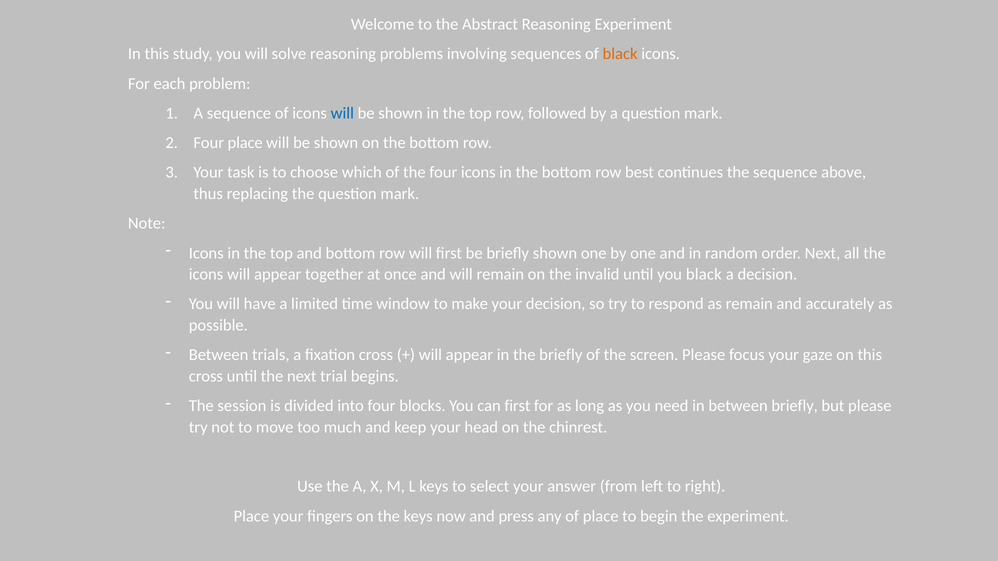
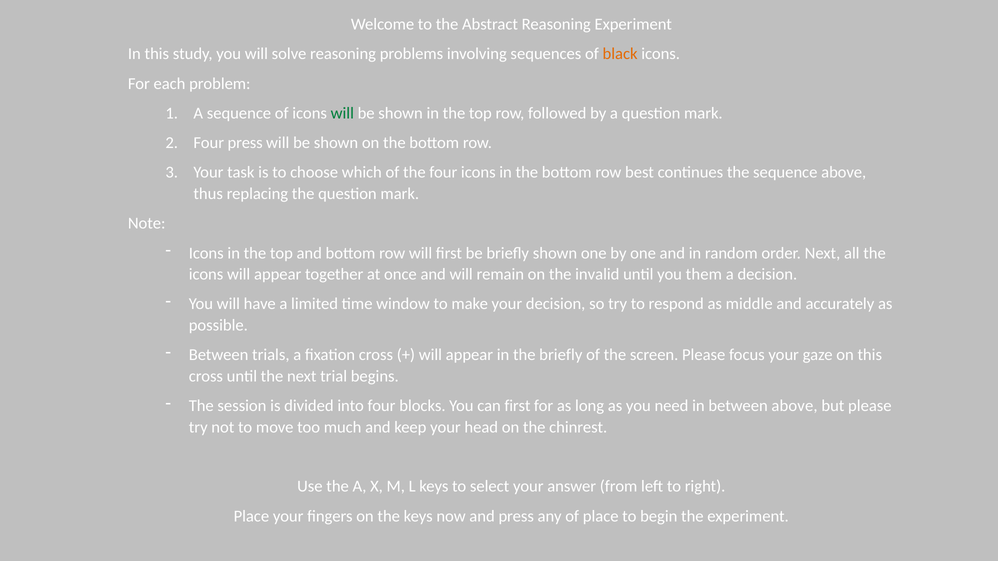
will at (342, 113) colour: blue -> green
Four place: place -> press
you black: black -> them
as remain: remain -> middle
between briefly: briefly -> above
